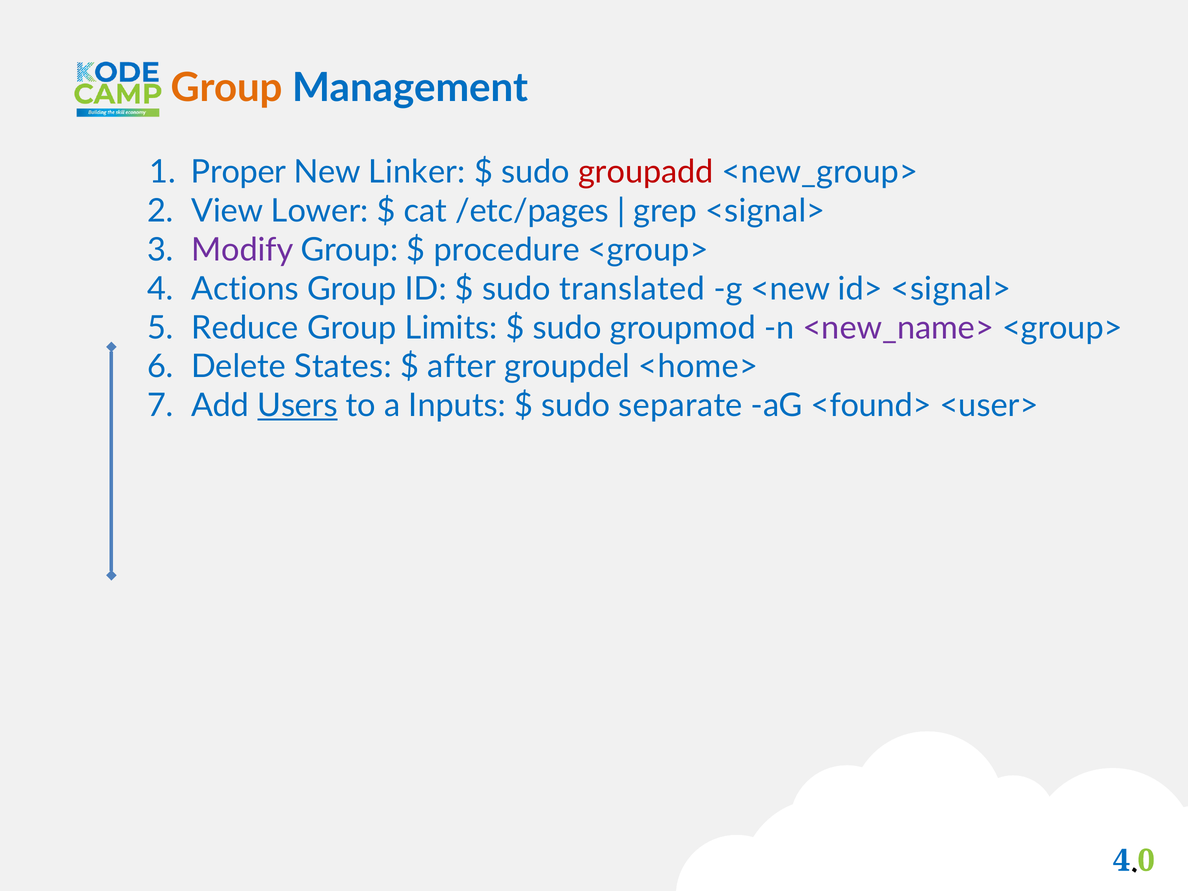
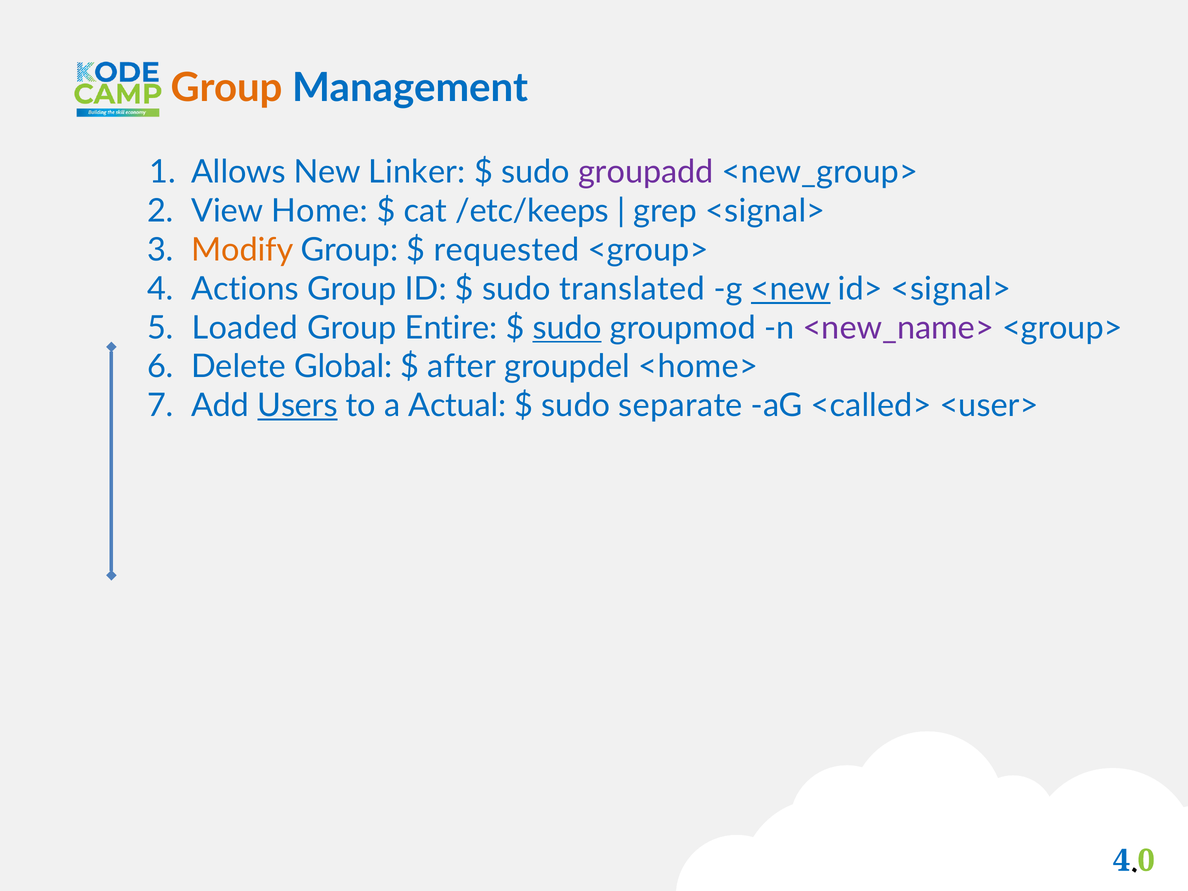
Proper: Proper -> Allows
groupadd colour: red -> purple
Lower: Lower -> Home
/etc/pages: /etc/pages -> /etc/keeps
Modify colour: purple -> orange
procedure: procedure -> requested
<new underline: none -> present
Reduce: Reduce -> Loaded
Limits: Limits -> Entire
sudo at (567, 328) underline: none -> present
States: States -> Global
Inputs: Inputs -> Actual
<found>: <found> -> <called>
